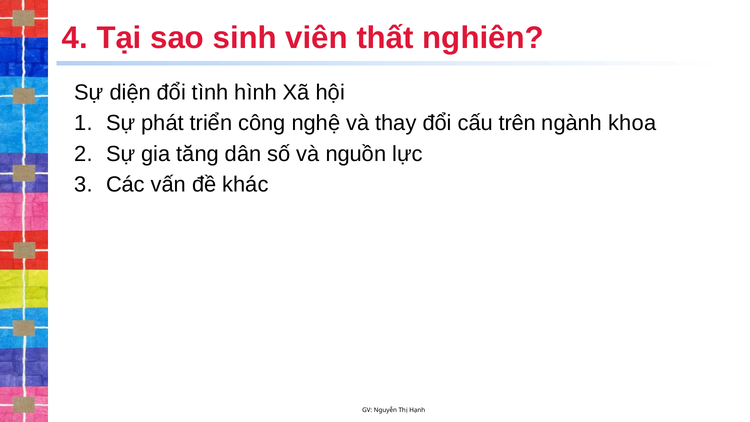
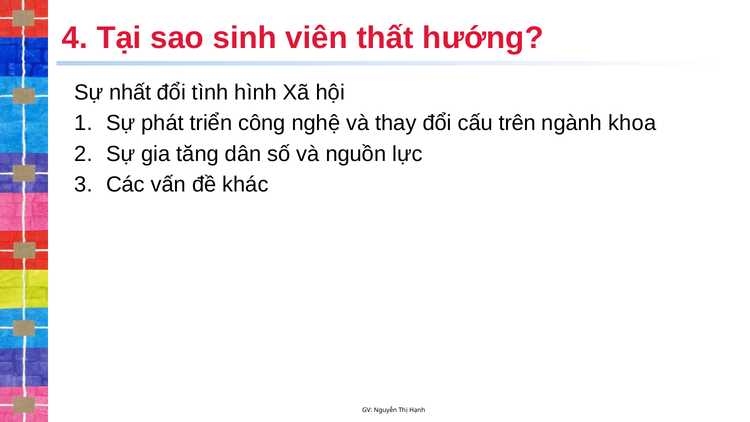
nghiên: nghiên -> hướng
diện: diện -> nhất
